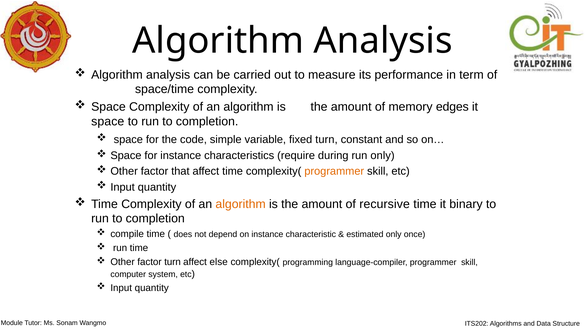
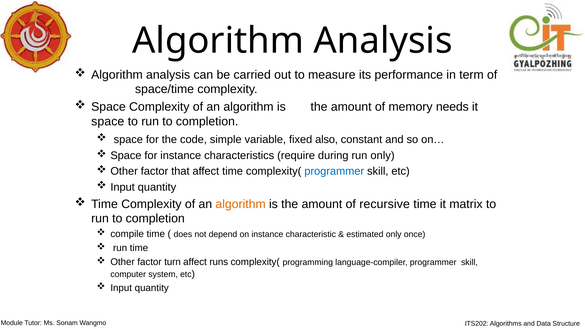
edges: edges -> needs
fixed turn: turn -> also
programmer at (334, 171) colour: orange -> blue
binary: binary -> matrix
else: else -> runs
